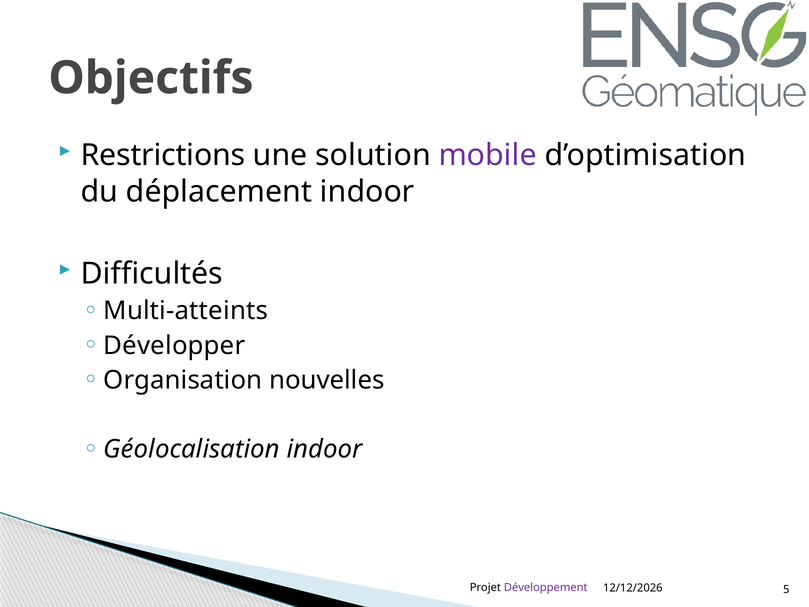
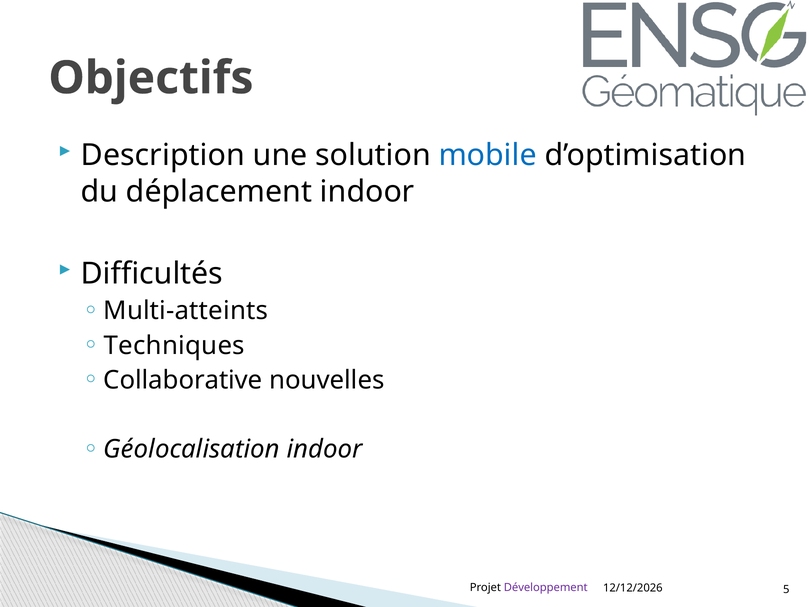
Restrictions: Restrictions -> Description
mobile colour: purple -> blue
Développer: Développer -> Techniques
Organisation: Organisation -> Collaborative
